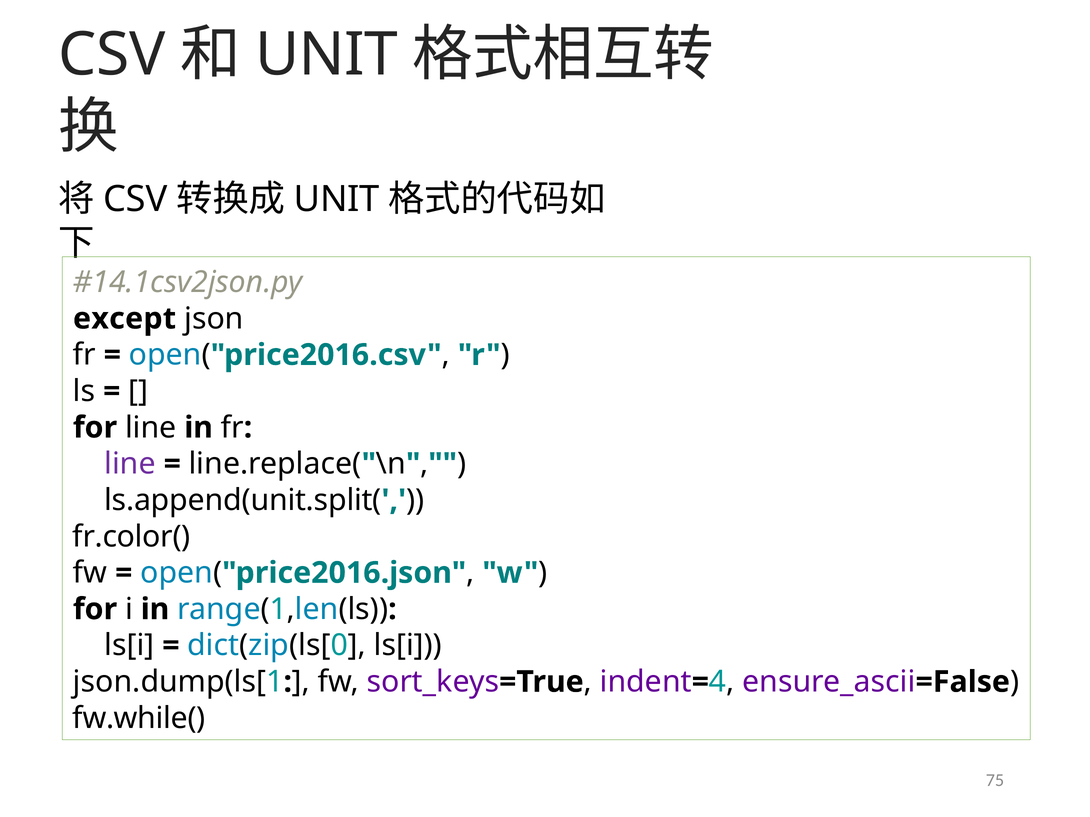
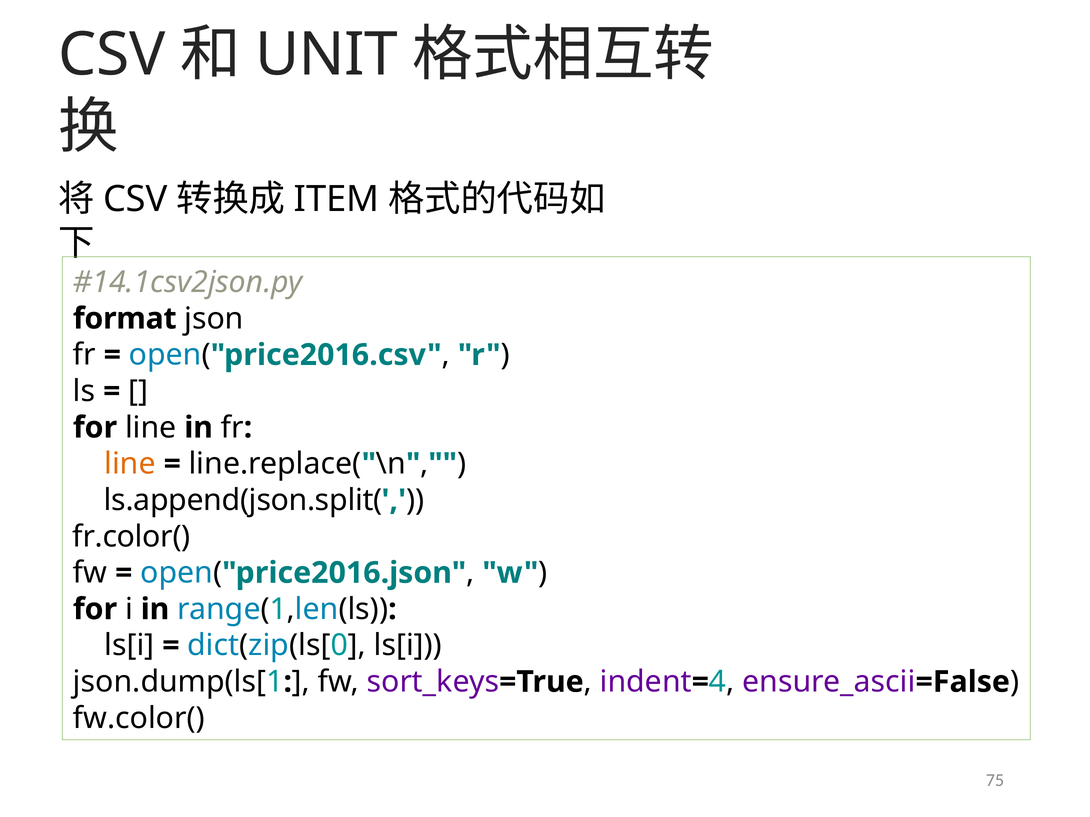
UNIT at (337, 200): UNIT -> ITEM
except: except -> format
line at (130, 464) colour: purple -> orange
ls.append(unit.split(: ls.append(unit.split( -> ls.append(json.split(
fw.while(: fw.while( -> fw.color(
